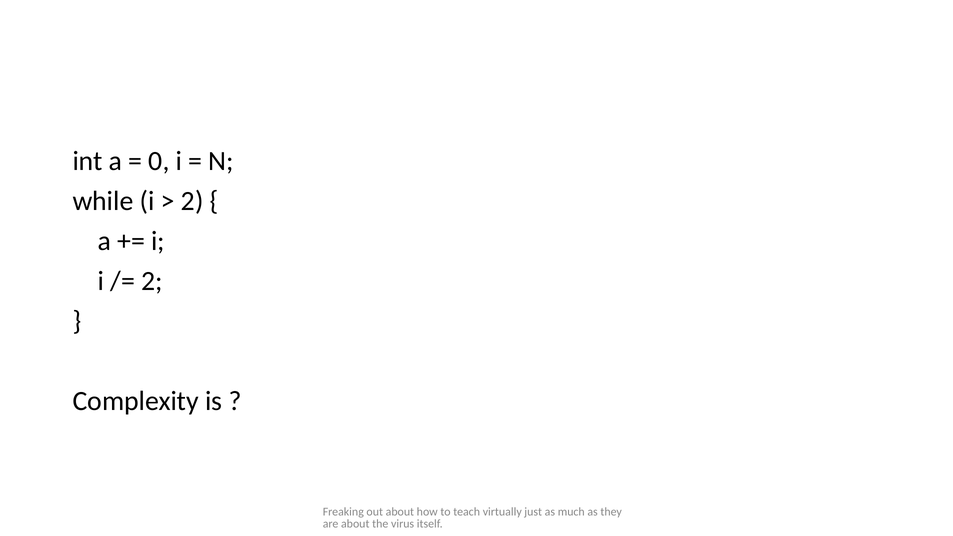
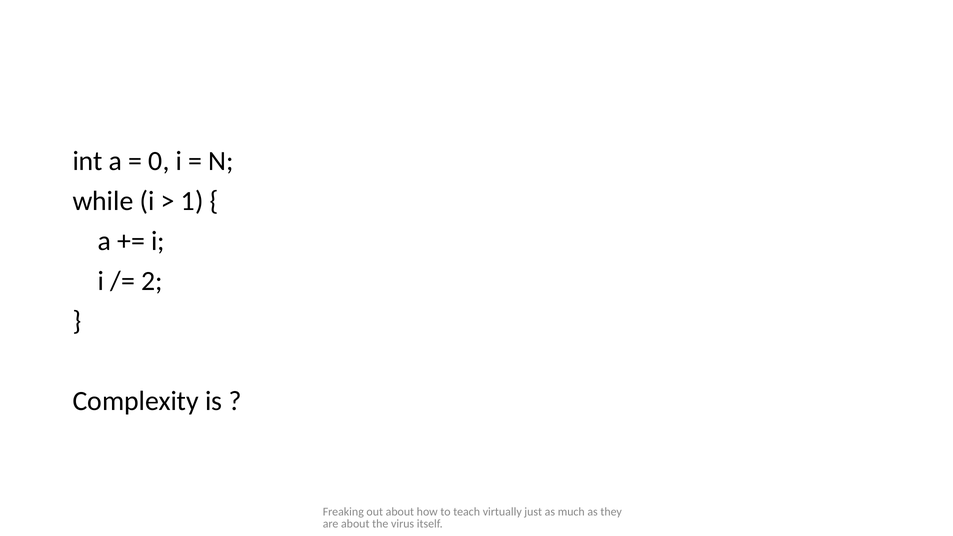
2 at (192, 201): 2 -> 1
